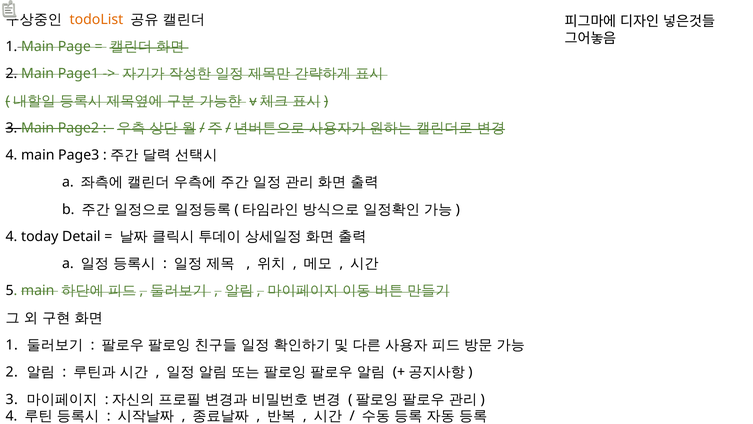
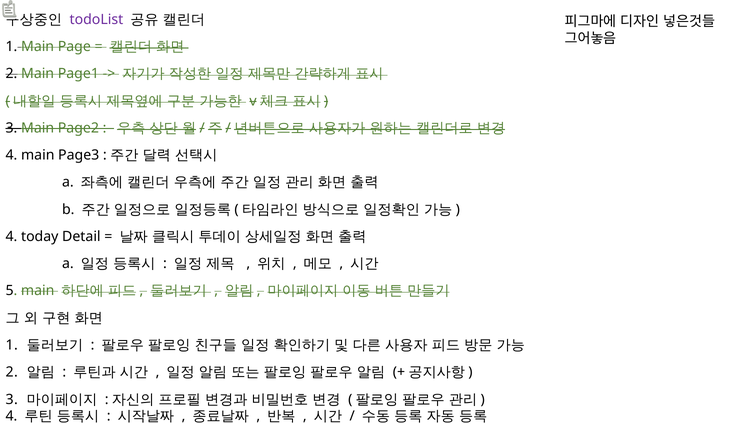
todoList colour: orange -> purple
